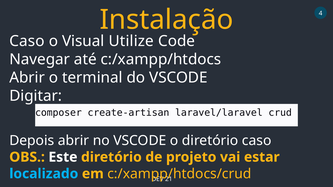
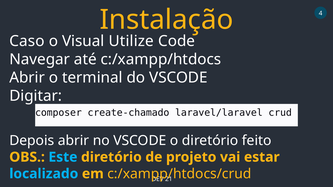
create-artisan: create-artisan -> create-chamado
diretório caso: caso -> feito
Este colour: white -> light blue
